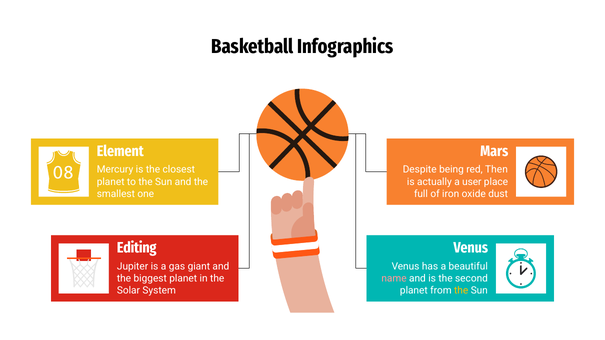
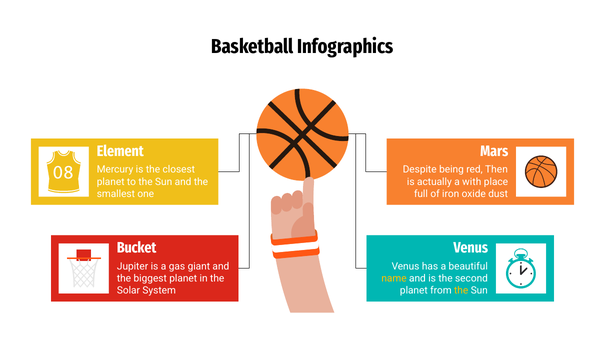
user: user -> with
Editing: Editing -> Bucket
name colour: pink -> yellow
